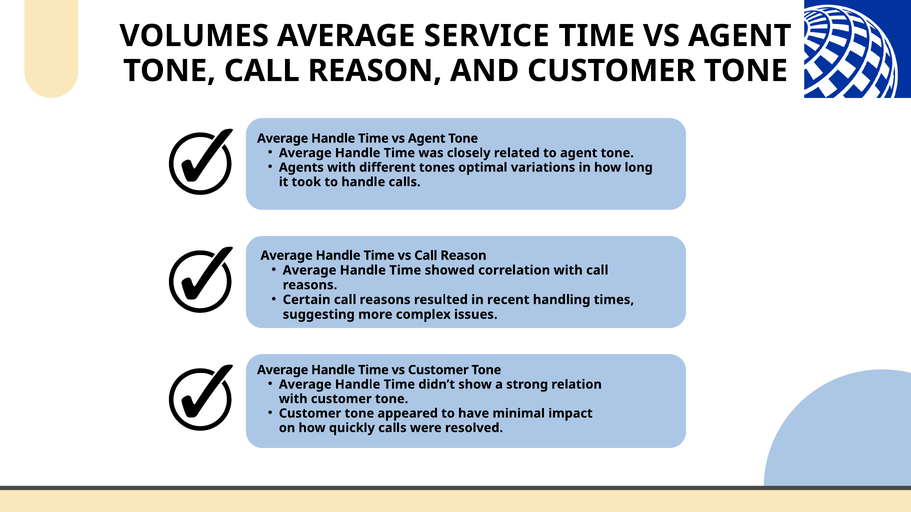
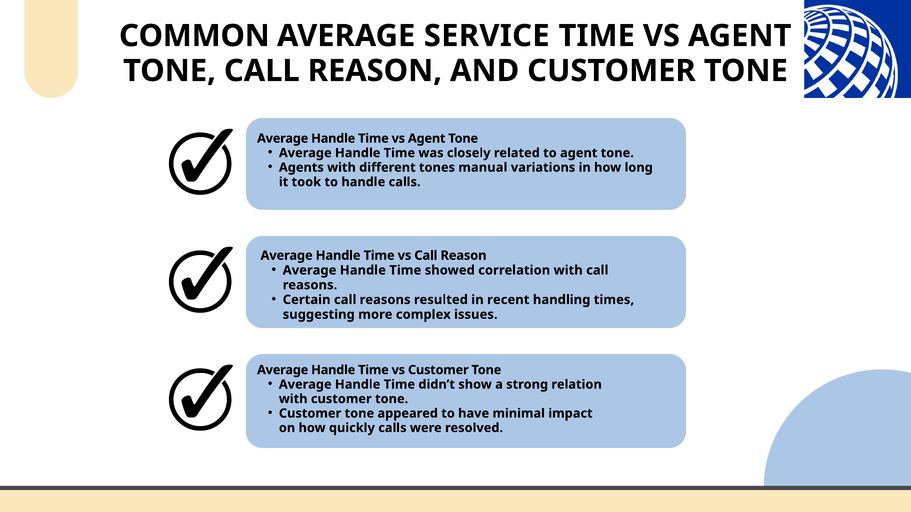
VOLUMES: VOLUMES -> COMMON
optimal: optimal -> manual
